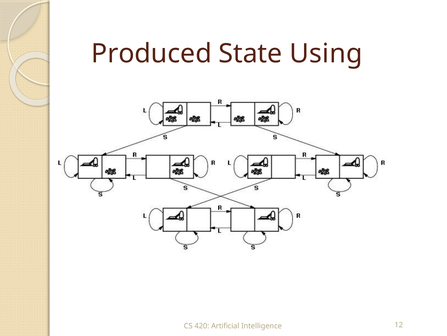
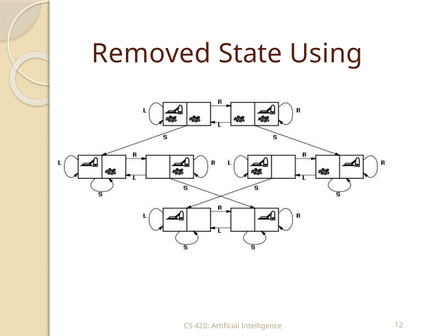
Produced: Produced -> Removed
